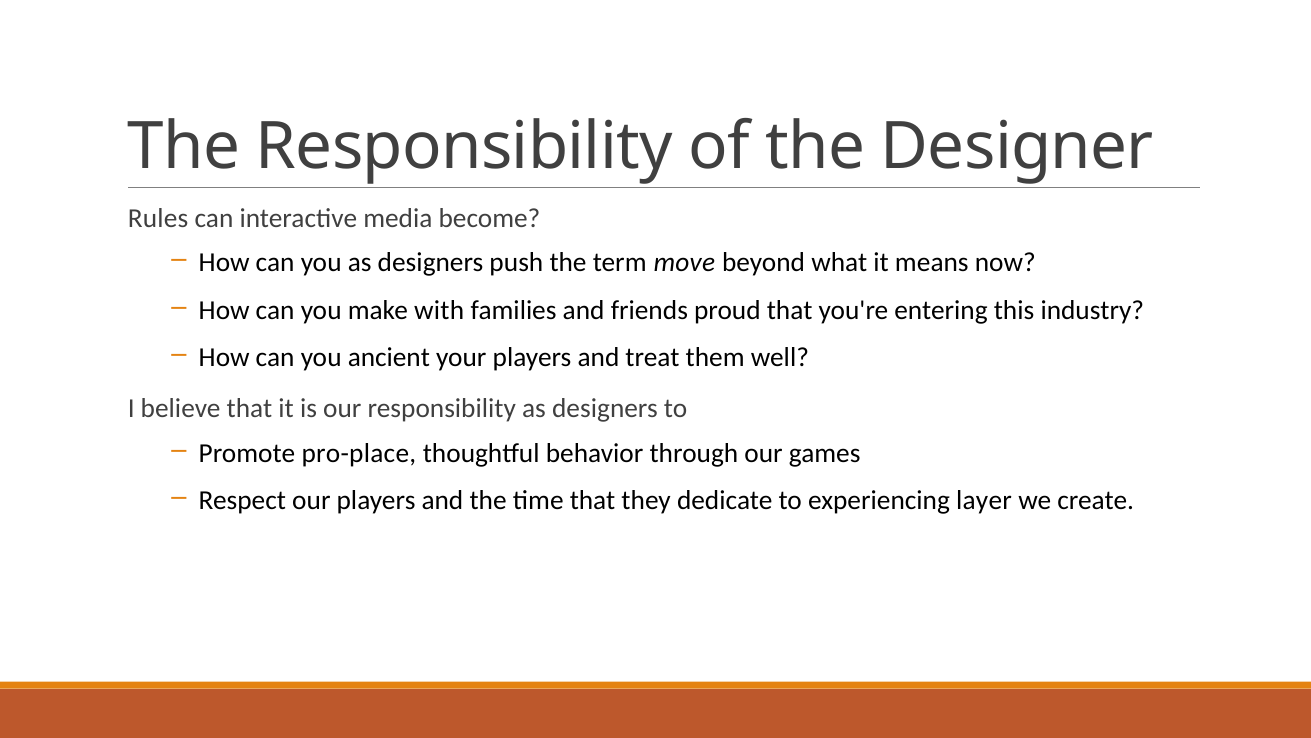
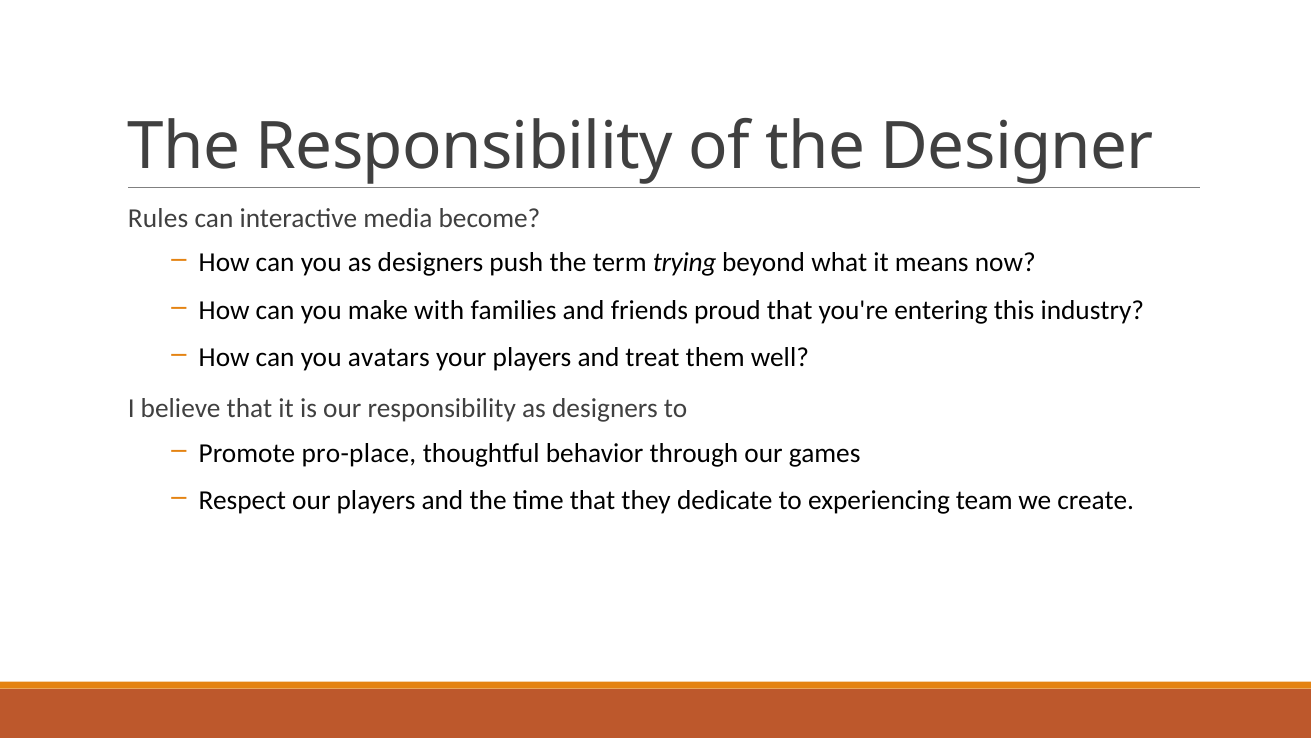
move: move -> trying
ancient: ancient -> avatars
layer: layer -> team
